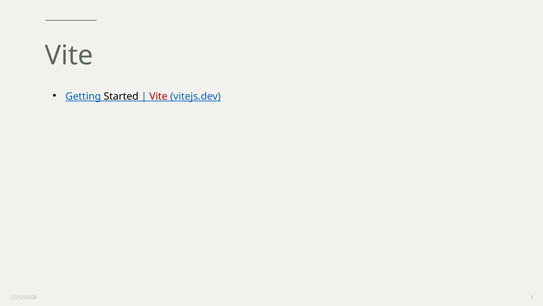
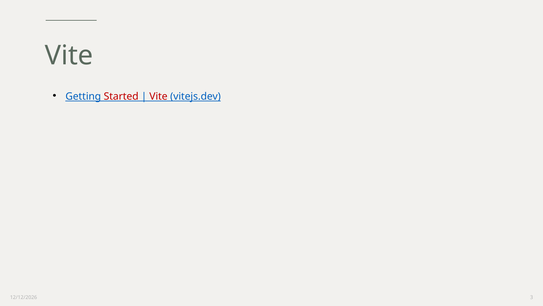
Started colour: black -> red
